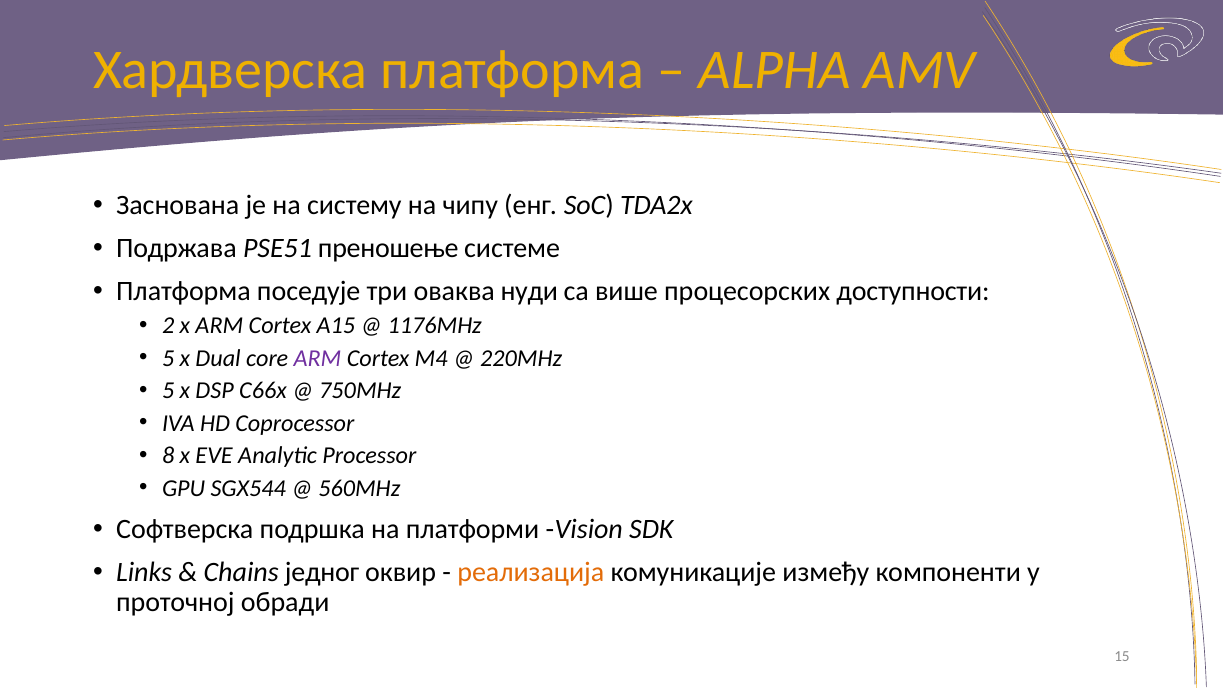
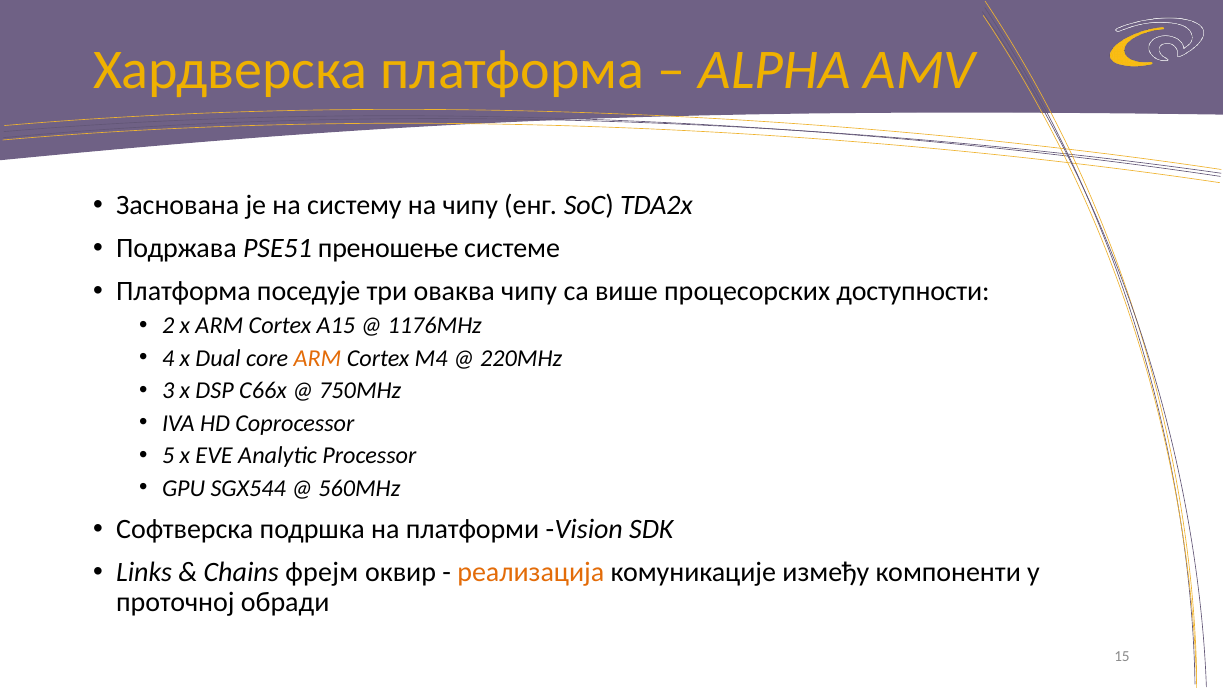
оваква нуди: нуди -> чипу
5 at (168, 358): 5 -> 4
ARM at (318, 358) colour: purple -> orange
5 at (168, 391): 5 -> 3
8: 8 -> 5
једног: једног -> фрејм
